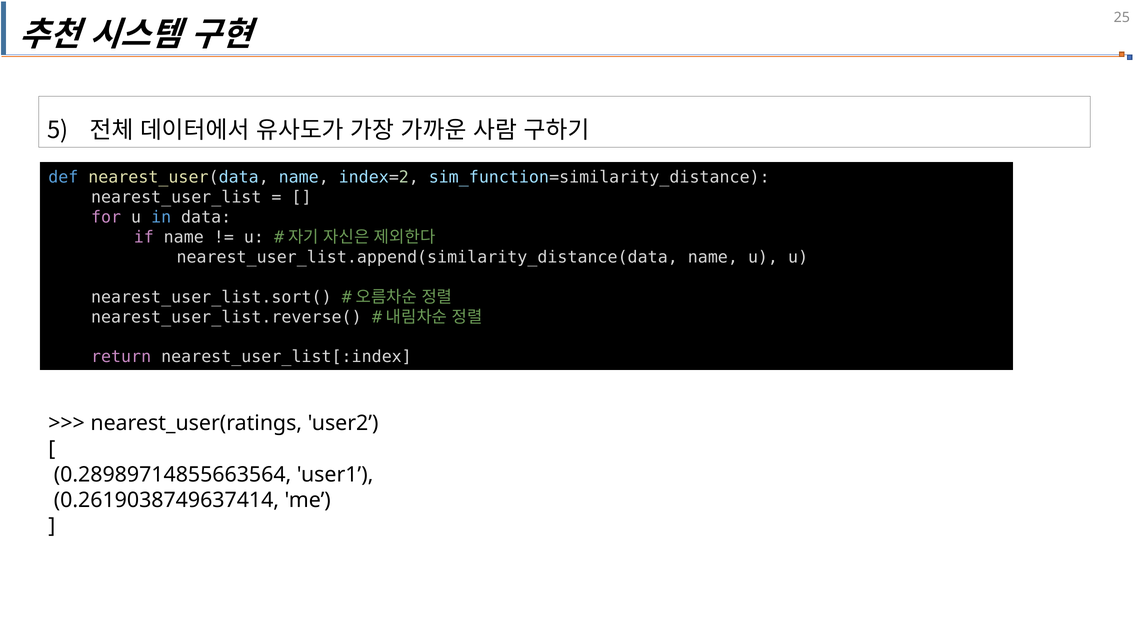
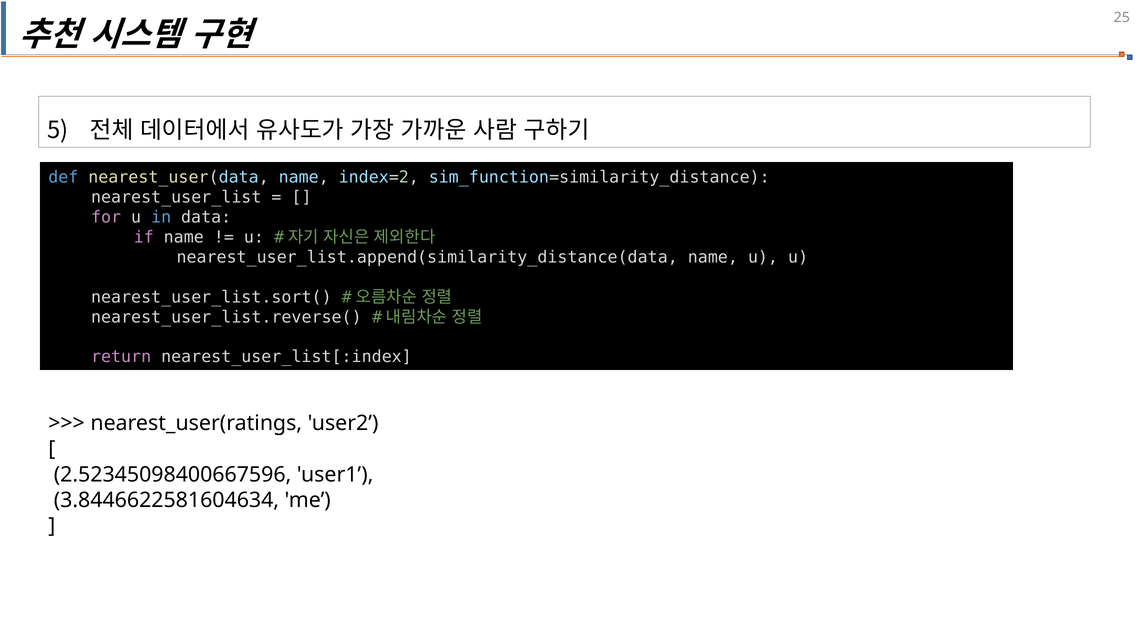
0.28989714855663564: 0.28989714855663564 -> 2.52345098400667596
0.2619038749637414: 0.2619038749637414 -> 3.8446622581604634
